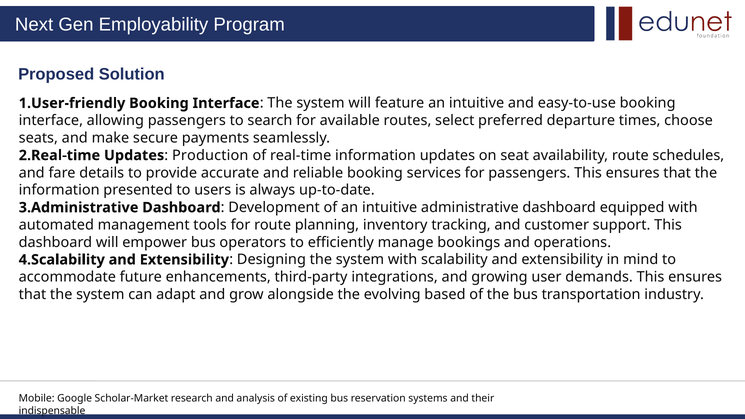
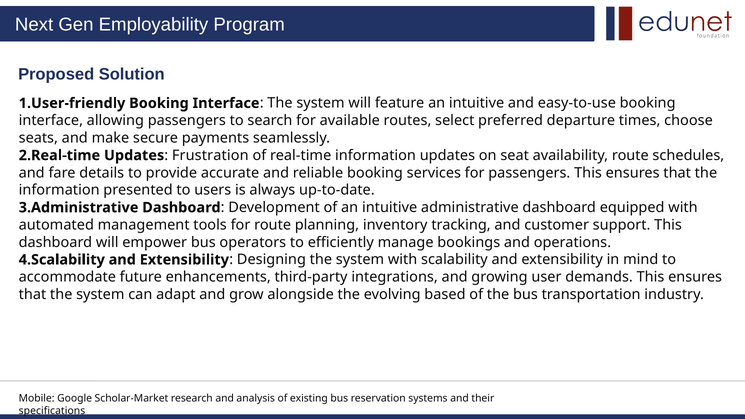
Production: Production -> Frustration
indispensable: indispensable -> specifications
